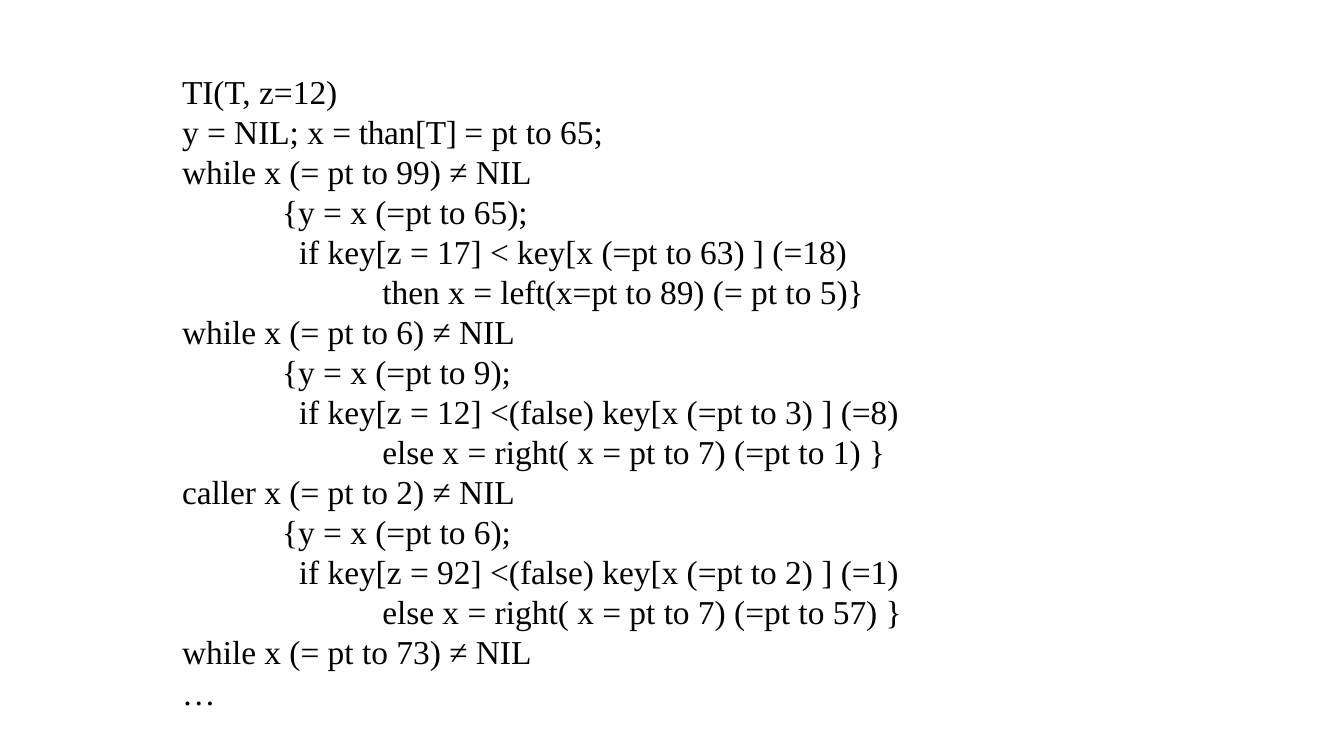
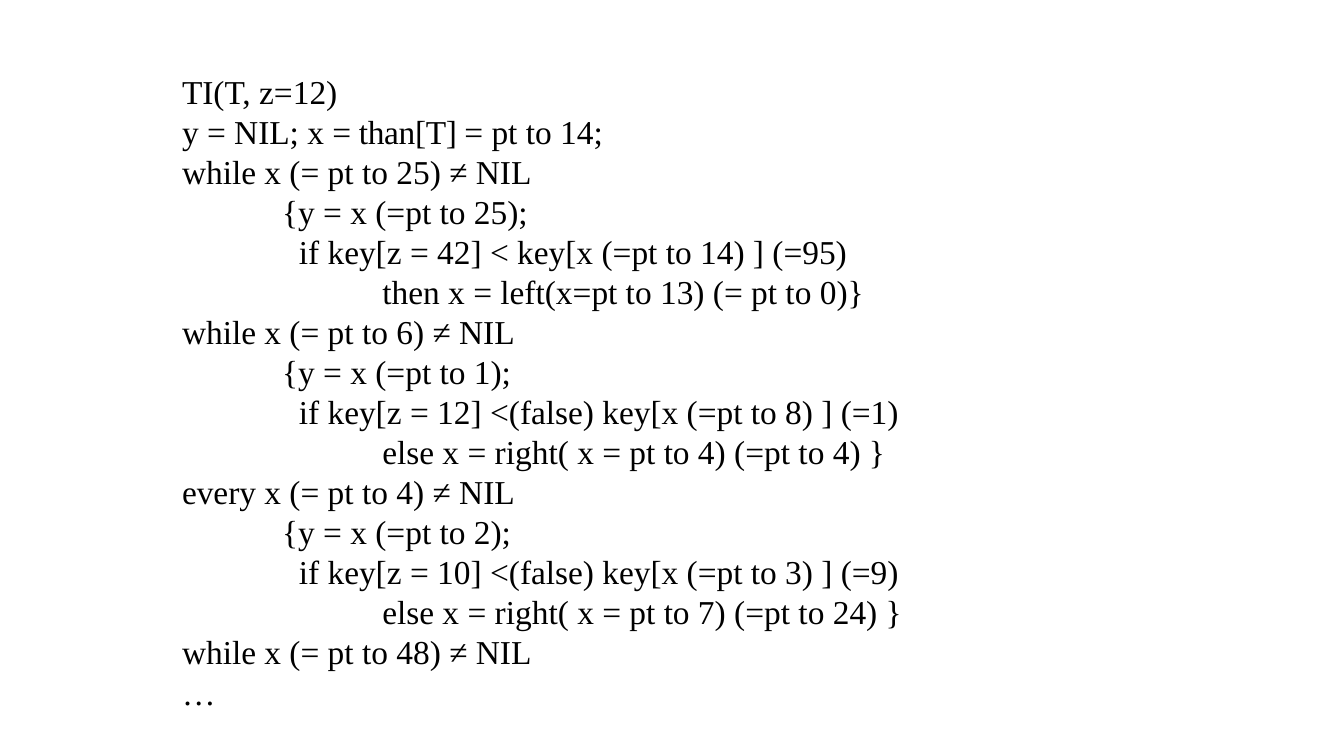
pt to 65: 65 -> 14
pt to 99: 99 -> 25
=pt to 65: 65 -> 25
17: 17 -> 42
=pt to 63: 63 -> 14
=18: =18 -> =95
89: 89 -> 13
5: 5 -> 0
9: 9 -> 1
3: 3 -> 8
=8: =8 -> =1
7 at (712, 454): 7 -> 4
=pt to 1: 1 -> 4
caller: caller -> every
2 at (410, 494): 2 -> 4
=pt to 6: 6 -> 2
92: 92 -> 10
=pt to 2: 2 -> 3
=1: =1 -> =9
57: 57 -> 24
73: 73 -> 48
